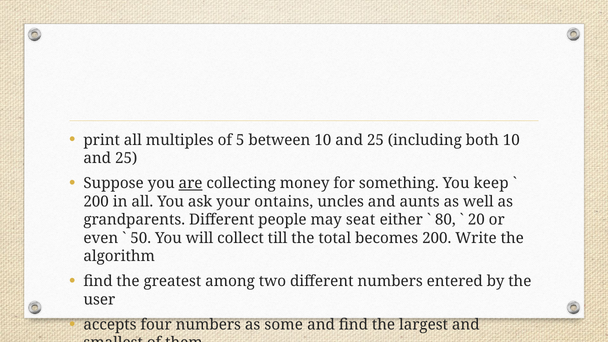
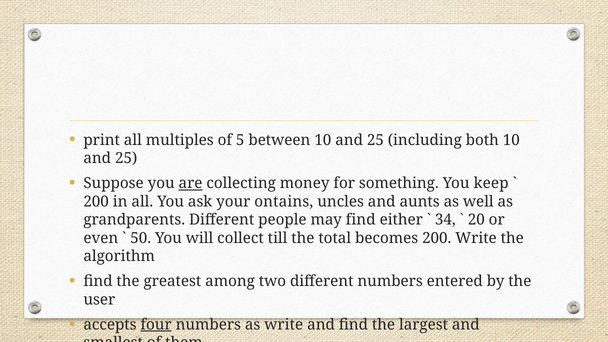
may seat: seat -> find
80: 80 -> 34
four underline: none -> present
as some: some -> write
